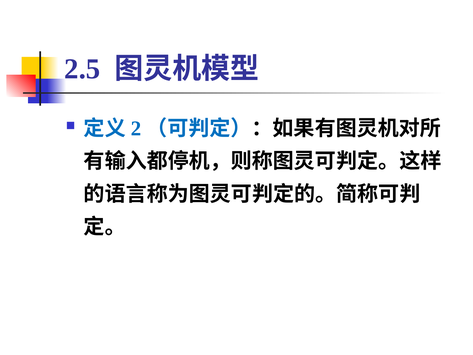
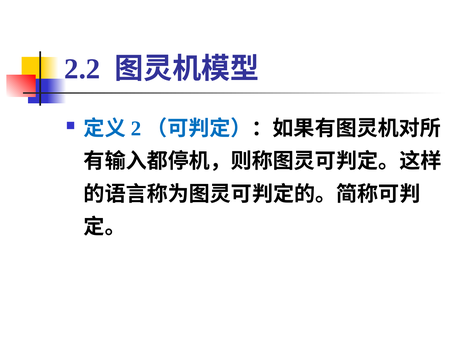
2.5: 2.5 -> 2.2
